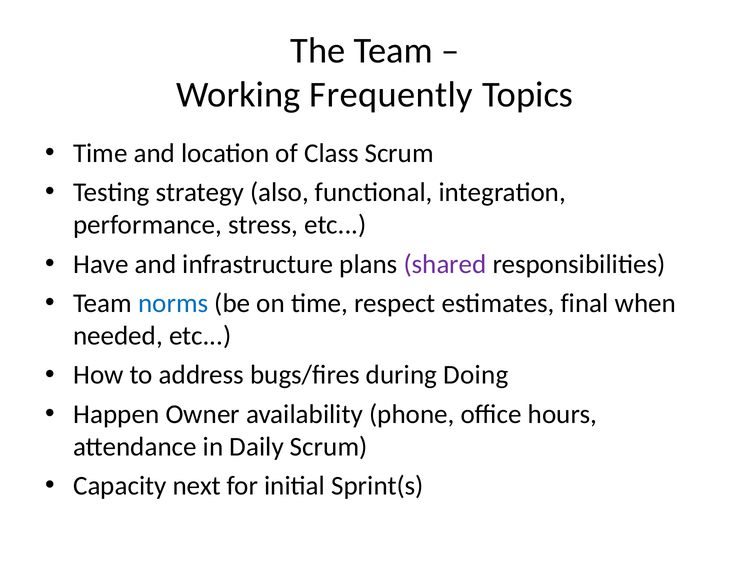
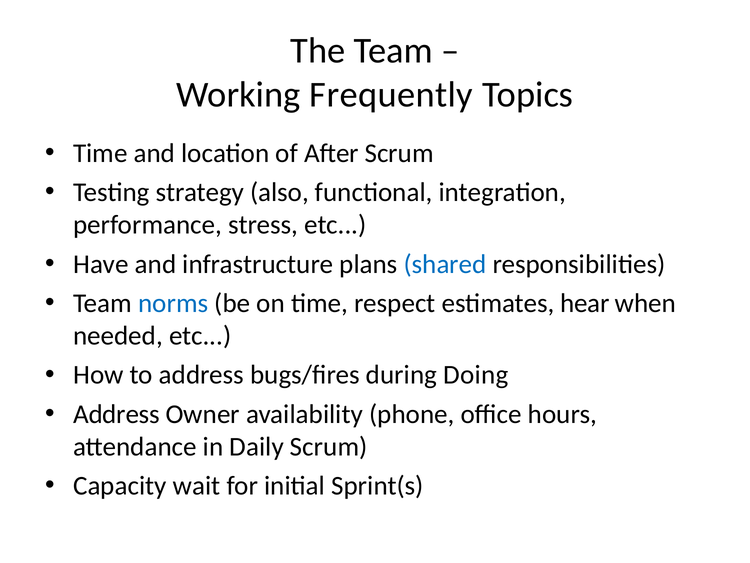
Class: Class -> After
shared colour: purple -> blue
final: final -> hear
Happen at (116, 414): Happen -> Address
next: next -> wait
